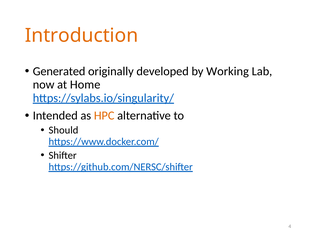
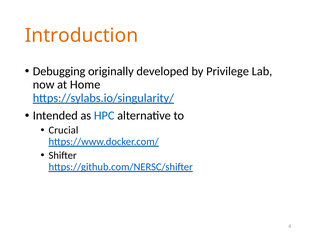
Generated: Generated -> Debugging
Working: Working -> Privilege
HPC colour: orange -> blue
Should: Should -> Crucial
